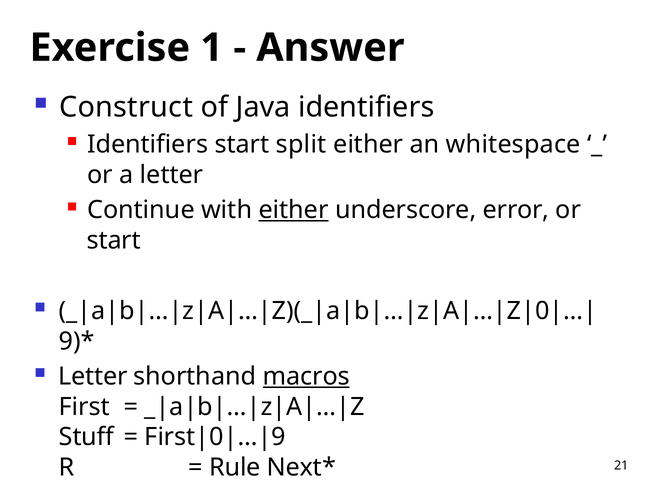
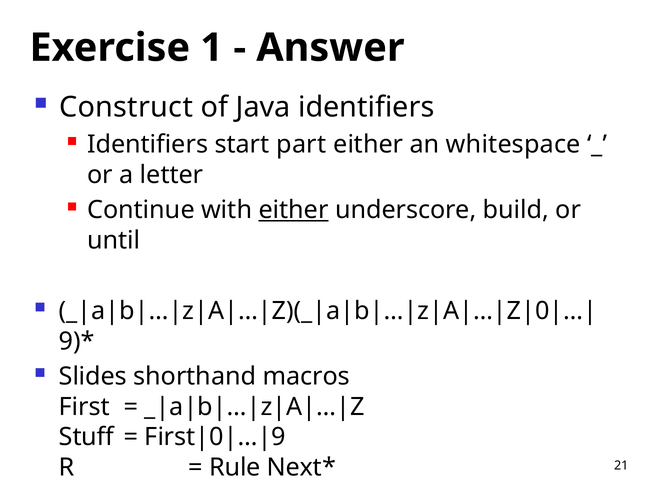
split: split -> part
error: error -> build
start at (114, 240): start -> until
Letter at (93, 377): Letter -> Slides
macros underline: present -> none
